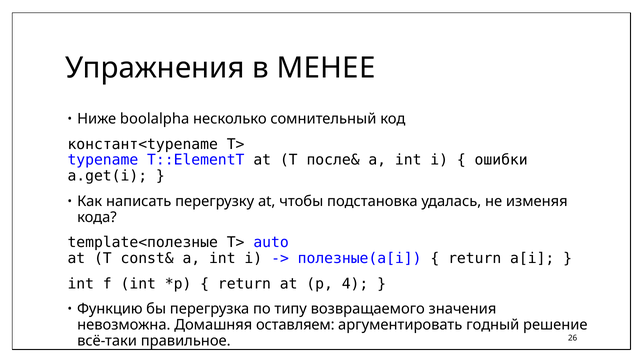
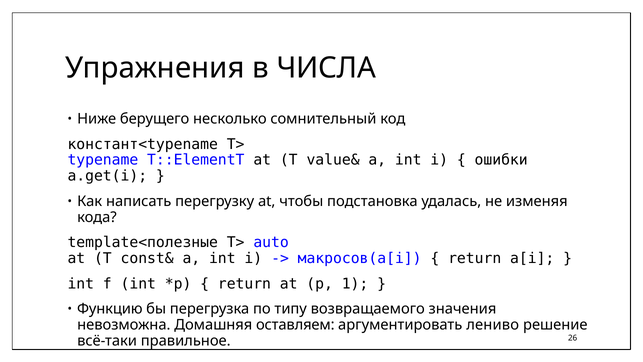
МЕНЕЕ: МЕНЕЕ -> ЧИСЛА
boolalpha: boolalpha -> берущего
после&: после& -> value&
полезные(a[i: полезные(a[i -> макросов(a[i
4: 4 -> 1
годный: годный -> лениво
